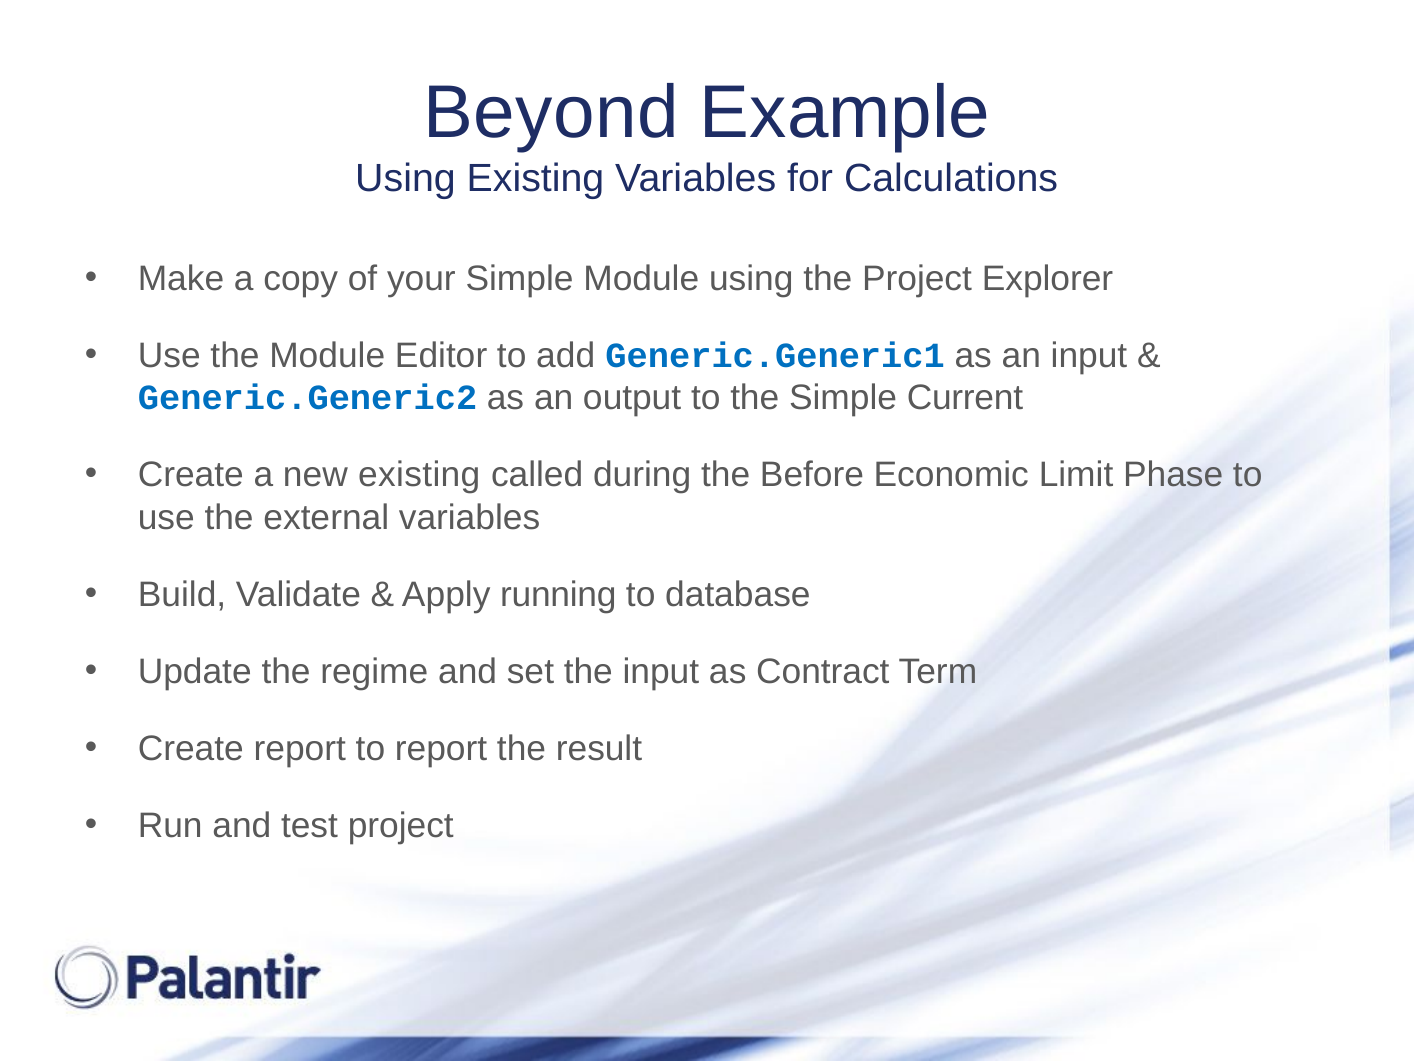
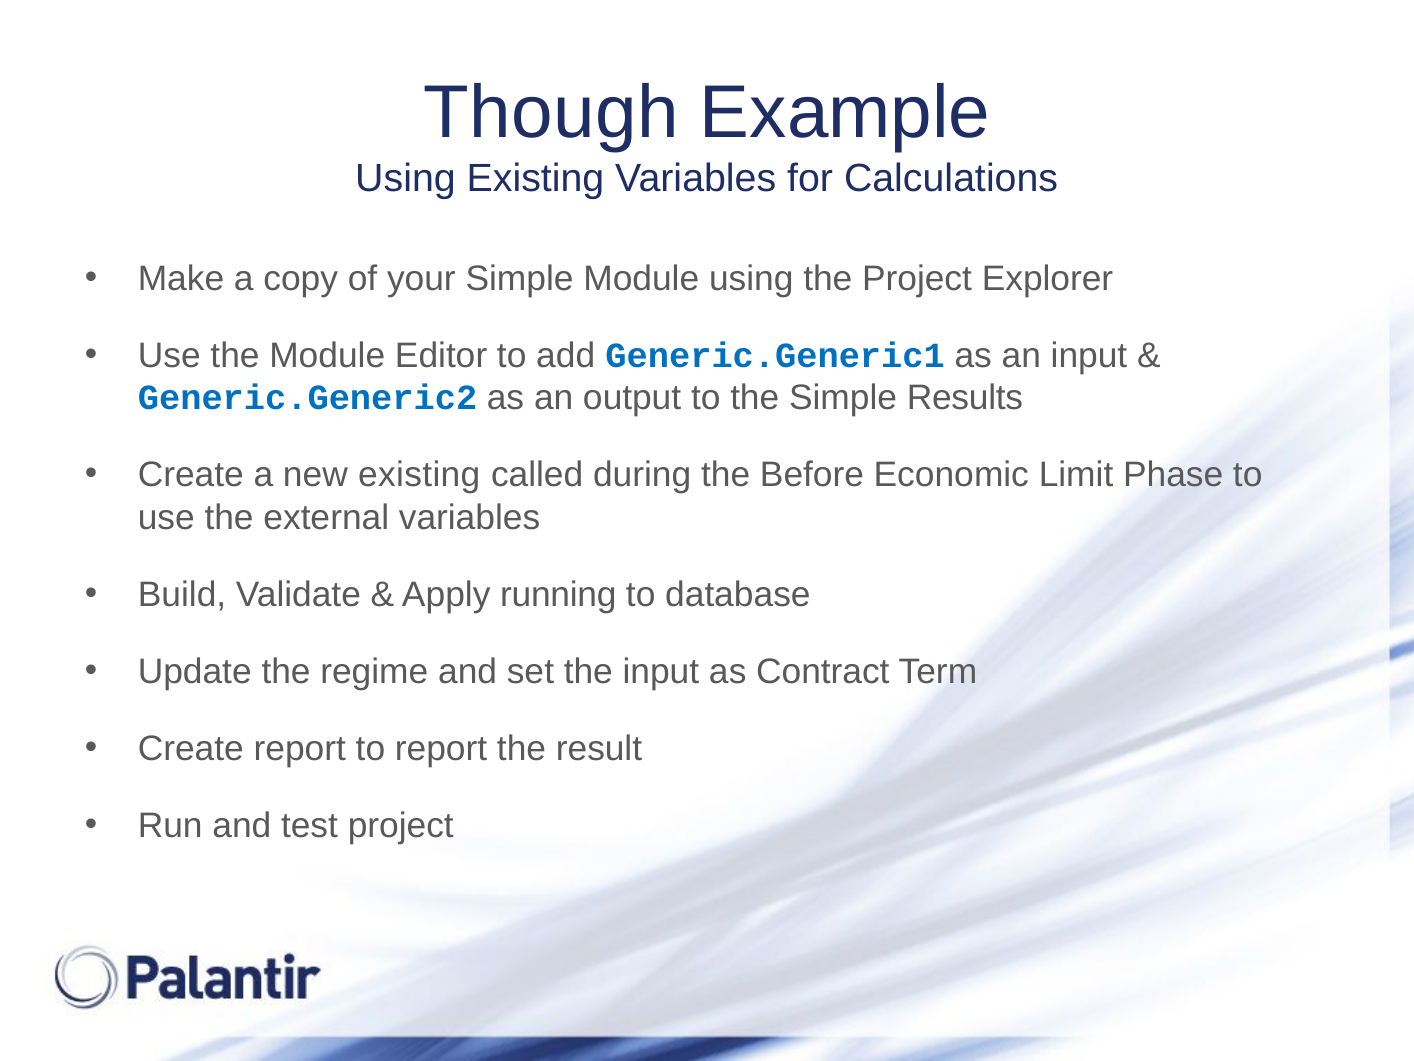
Beyond: Beyond -> Though
Current: Current -> Results
